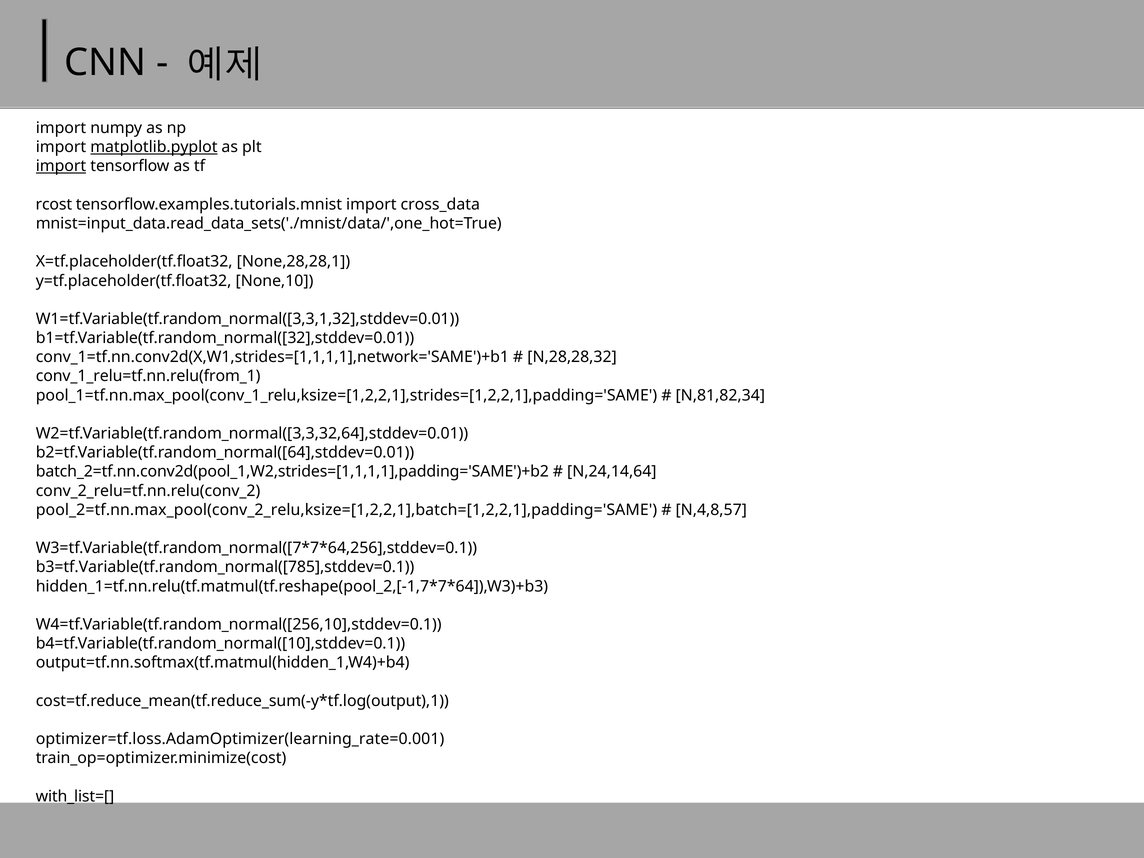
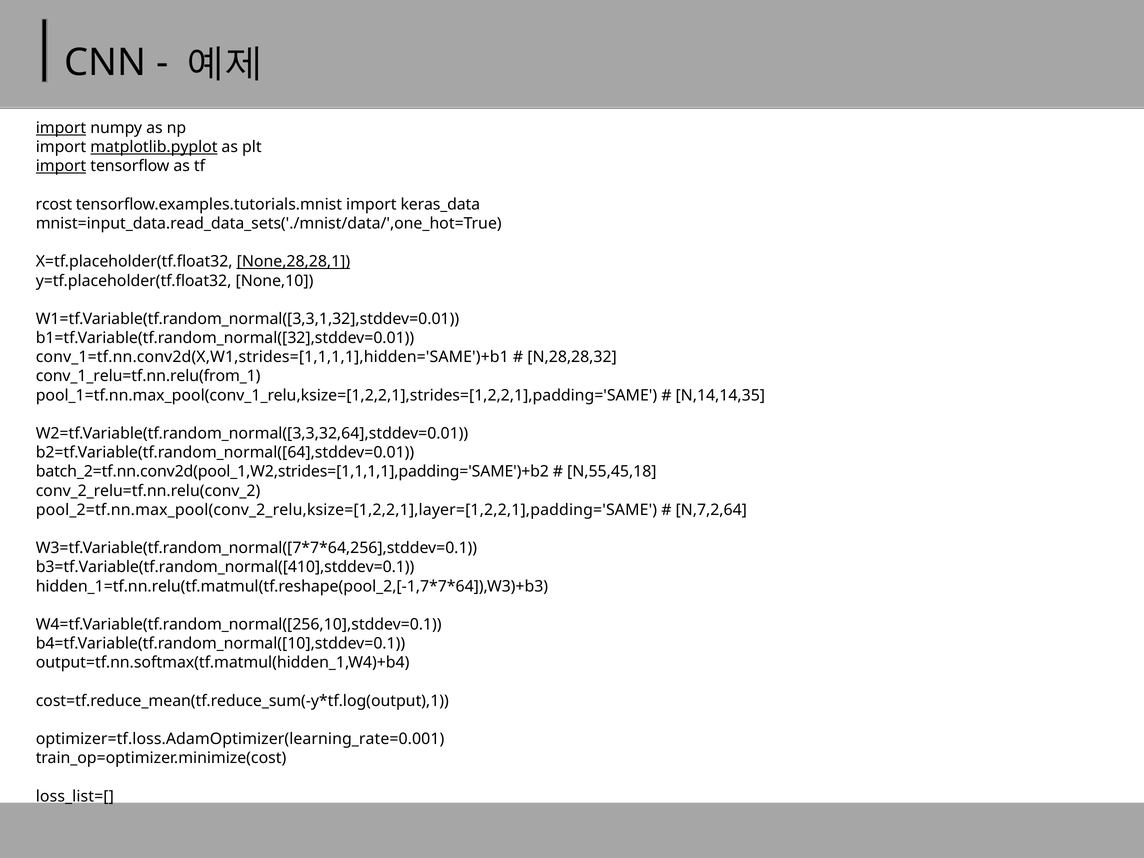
import at (61, 128) underline: none -> present
cross_data: cross_data -> keras_data
None,28,28,1 underline: none -> present
conv_1=tf.nn.conv2d(X,W1,strides=[1,1,1,1],network='SAME')+b1: conv_1=tf.nn.conv2d(X,W1,strides=[1,1,1,1],network='SAME')+b1 -> conv_1=tf.nn.conv2d(X,W1,strides=[1,1,1,1],hidden='SAME')+b1
N,81,82,34: N,81,82,34 -> N,14,14,35
N,24,14,64: N,24,14,64 -> N,55,45,18
pool_2=tf.nn.max_pool(conv_2_relu,ksize=[1,2,2,1],batch=[1,2,2,1],padding='SAME: pool_2=tf.nn.max_pool(conv_2_relu,ksize=[1,2,2,1],batch=[1,2,2,1],padding='SAME -> pool_2=tf.nn.max_pool(conv_2_relu,ksize=[1,2,2,1],layer=[1,2,2,1],padding='SAME
N,4,8,57: N,4,8,57 -> N,7,2,64
b3=tf.Variable(tf.random_normal([785],stddev=0.1: b3=tf.Variable(tf.random_normal([785],stddev=0.1 -> b3=tf.Variable(tf.random_normal([410],stddev=0.1
with_list=[: with_list=[ -> loss_list=[
